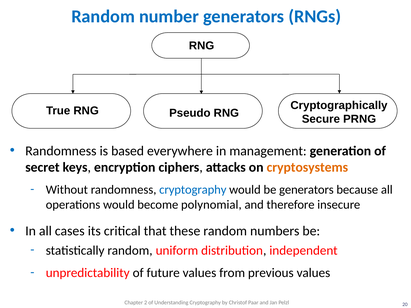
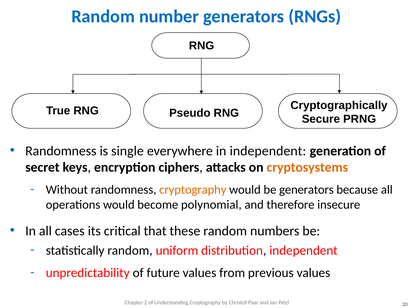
based: based -> single
in management: management -> independent
cryptography at (193, 190) colour: blue -> orange
